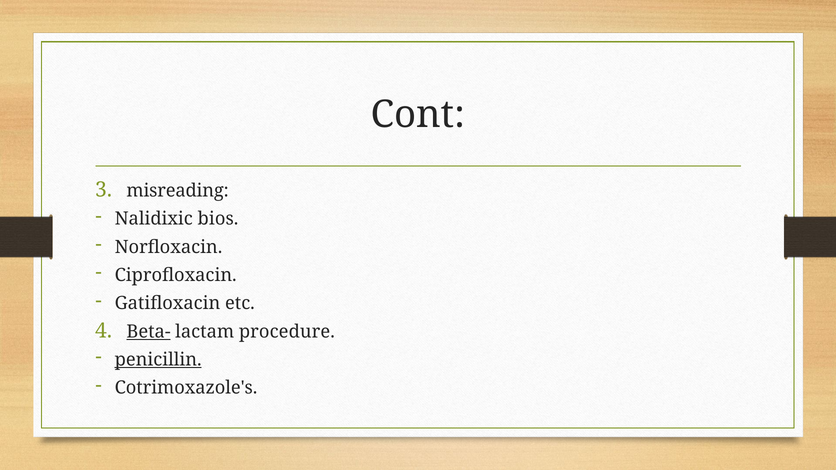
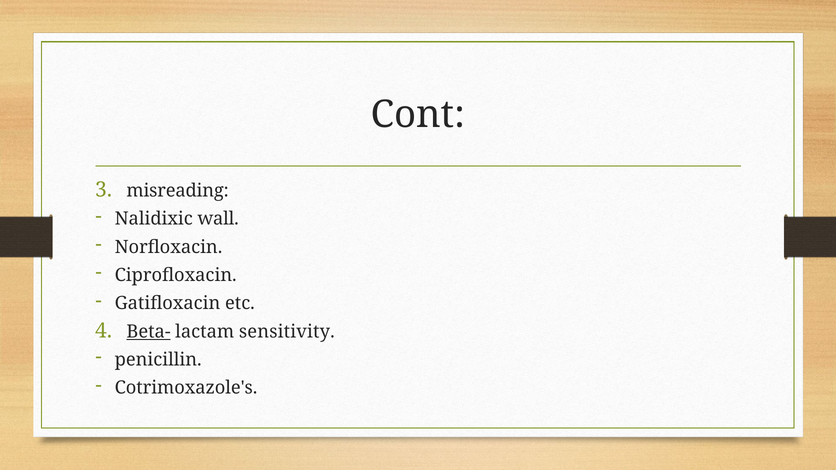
bios: bios -> wall
procedure: procedure -> sensitivity
penicillin underline: present -> none
